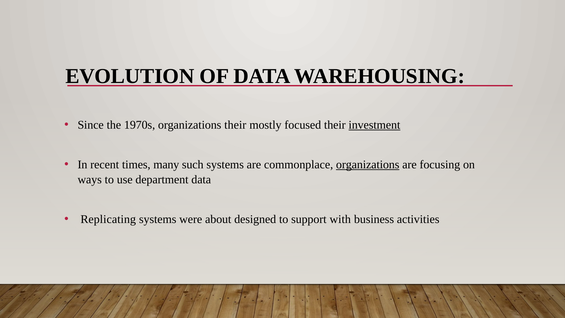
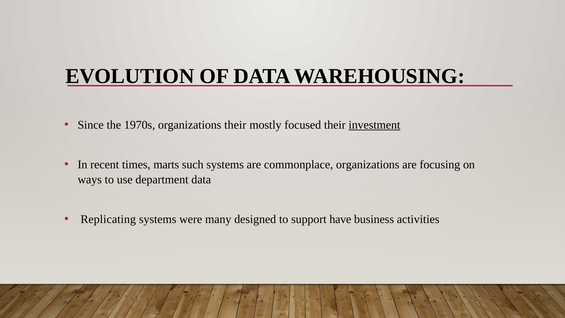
many: many -> marts
organizations at (368, 164) underline: present -> none
about: about -> many
with: with -> have
